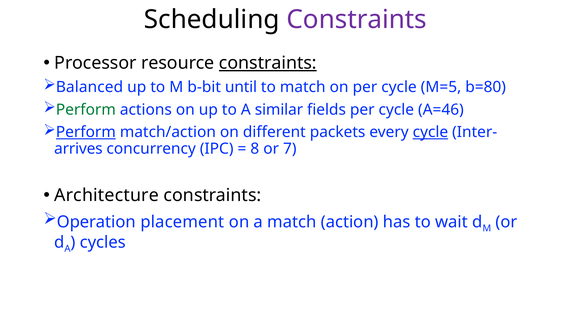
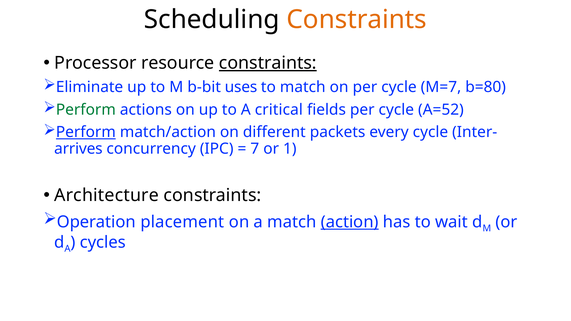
Constraints at (357, 20) colour: purple -> orange
Balanced: Balanced -> Eliminate
until: until -> uses
M=5: M=5 -> M=7
similar: similar -> critical
A=46: A=46 -> A=52
cycle at (430, 132) underline: present -> none
8: 8 -> 7
7: 7 -> 1
action underline: none -> present
